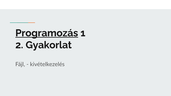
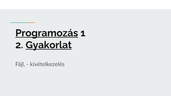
Gyakorlat underline: none -> present
